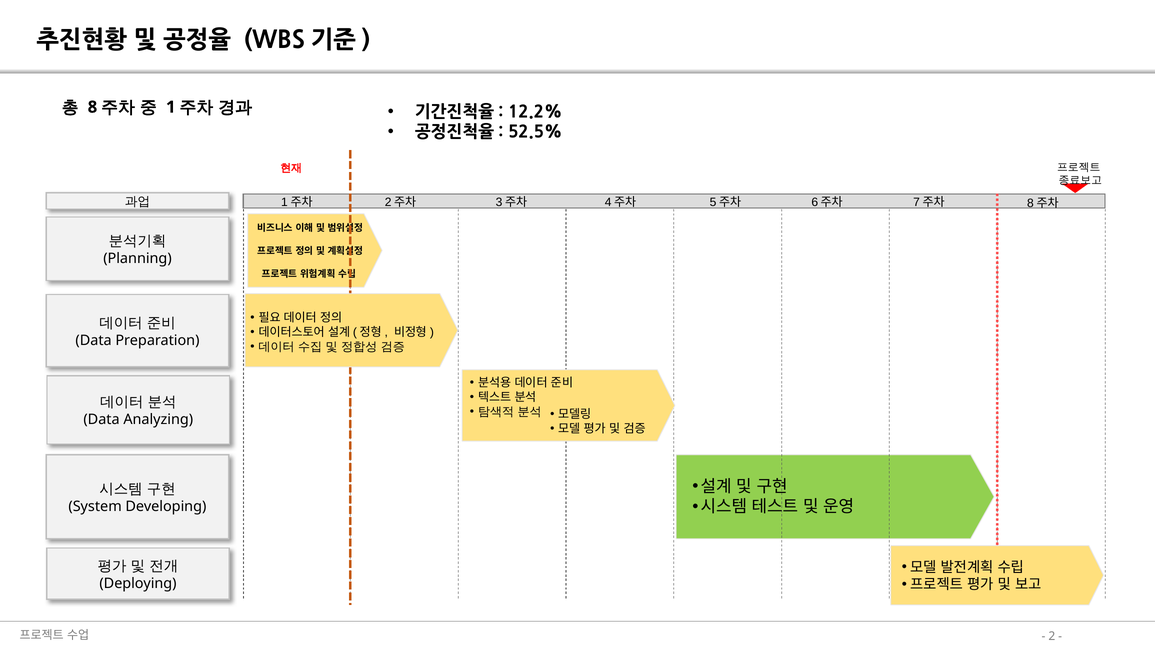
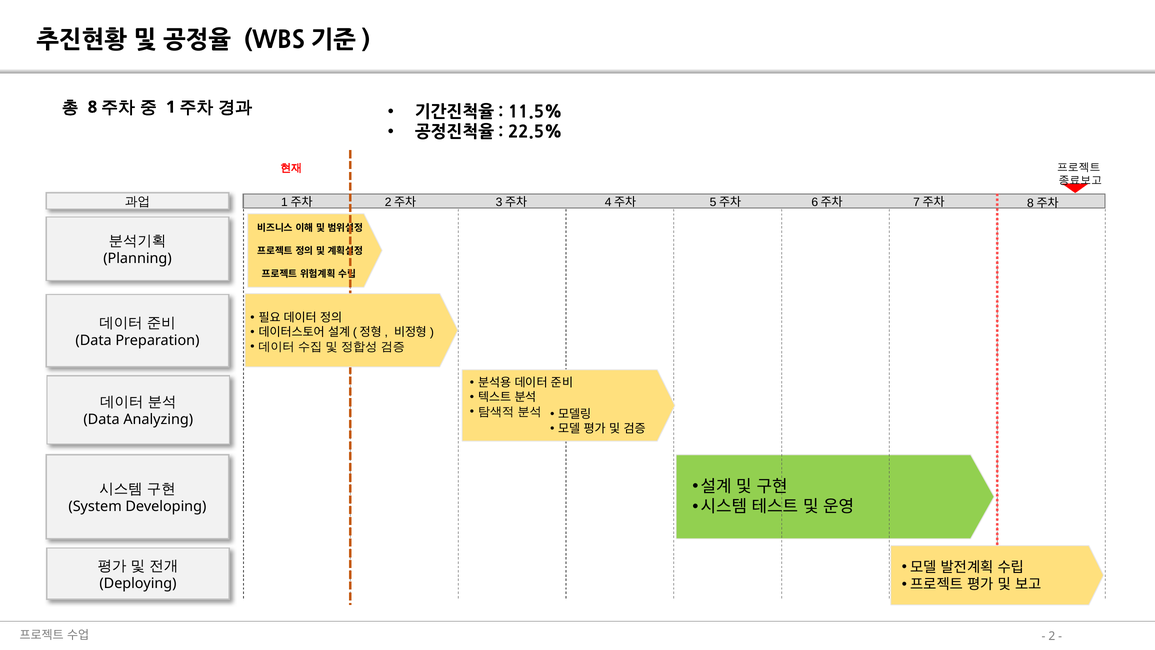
12.2%: 12.2% -> 11.5%
52.5%: 52.5% -> 22.5%
